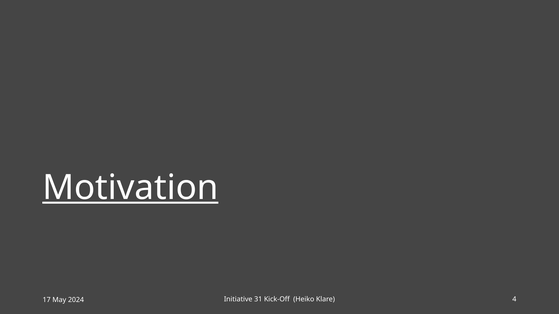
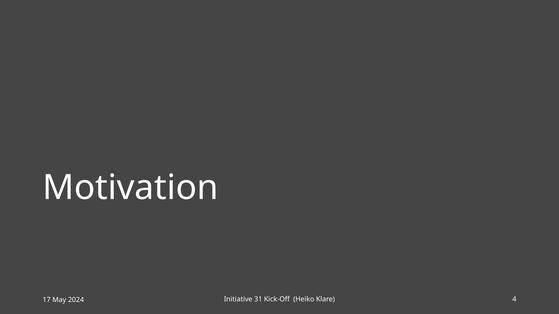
Motivation underline: present -> none
